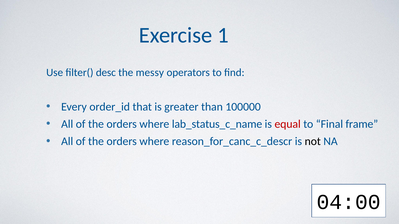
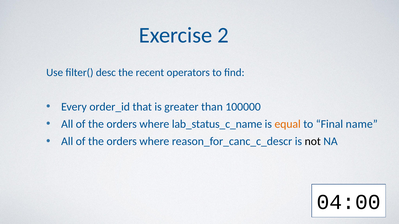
1: 1 -> 2
messy: messy -> recent
equal colour: red -> orange
frame: frame -> name
